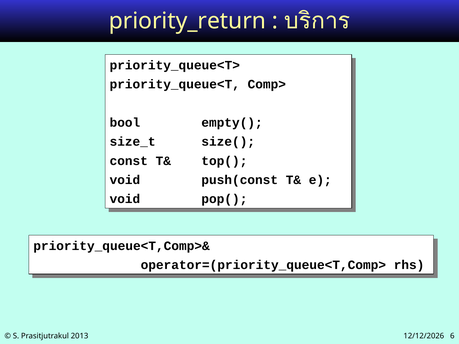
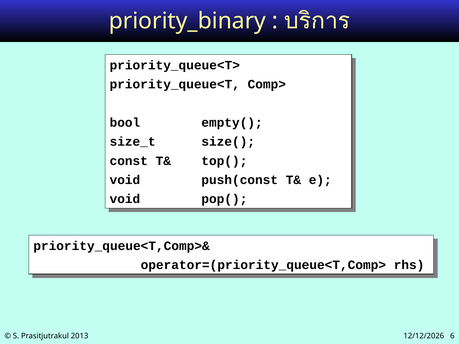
priority_return: priority_return -> priority_binary
